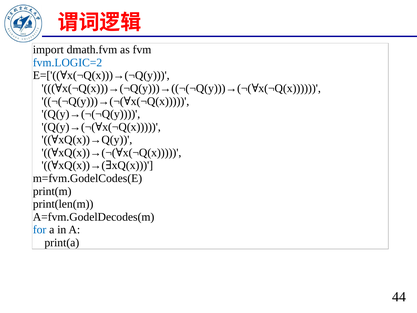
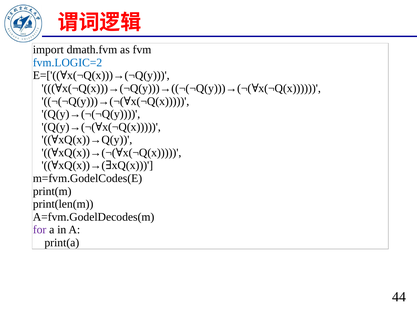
for colour: blue -> purple
